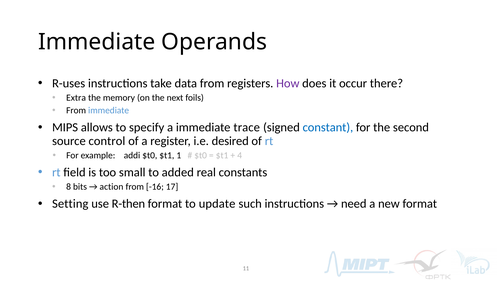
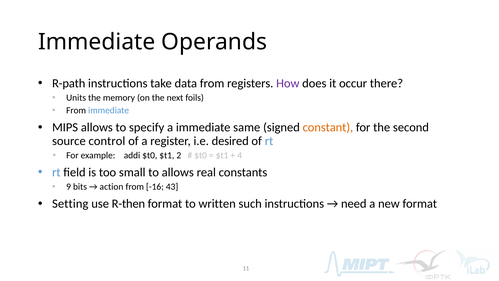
R-uses: R-uses -> R-path
Extra: Extra -> Units
trace: trace -> same
constant colour: blue -> orange
1: 1 -> 2
to added: added -> allows
8: 8 -> 9
17: 17 -> 43
update: update -> written
